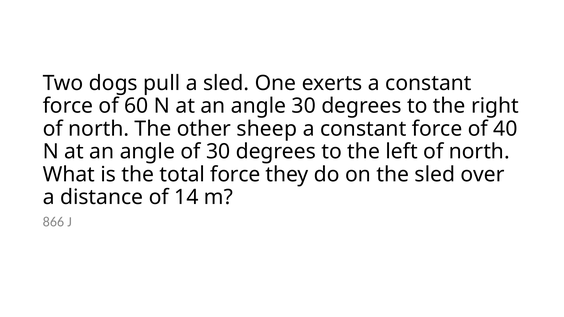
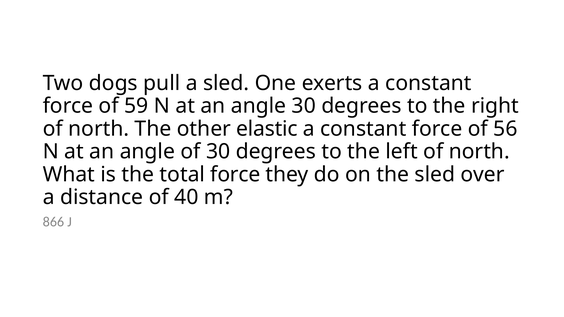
60: 60 -> 59
sheep: sheep -> elastic
40: 40 -> 56
14: 14 -> 40
